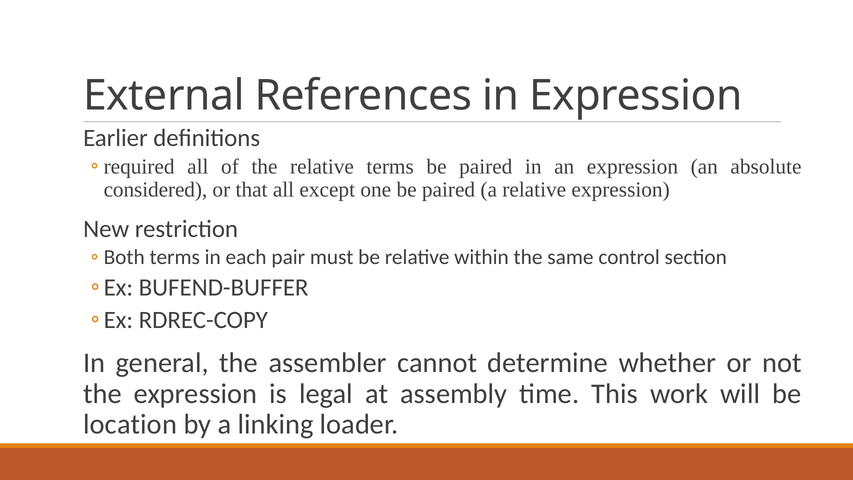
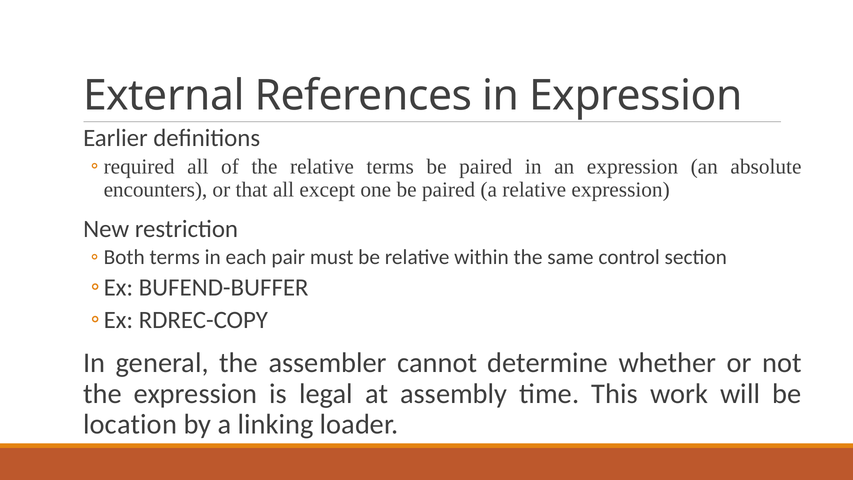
considered: considered -> encounters
